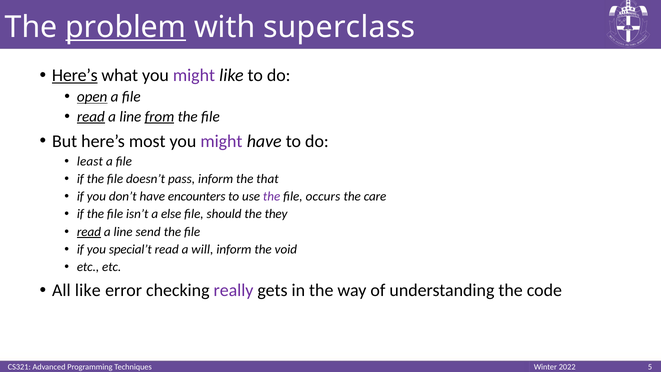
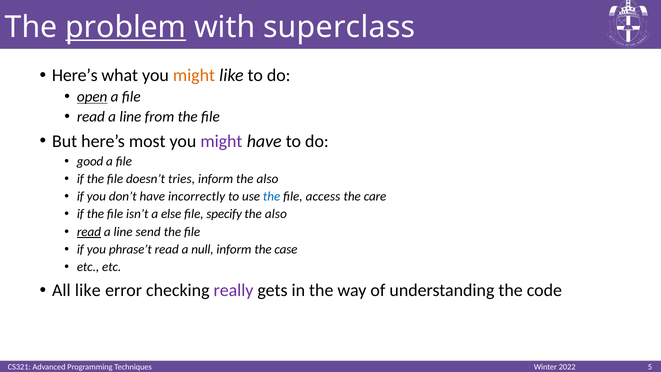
Here’s at (75, 75) underline: present -> none
might at (194, 75) colour: purple -> orange
read at (91, 116) underline: present -> none
from underline: present -> none
least: least -> good
pass: pass -> tries
inform the that: that -> also
encounters: encounters -> incorrectly
the at (272, 197) colour: purple -> blue
occurs: occurs -> access
should: should -> specify
they at (276, 214): they -> also
special’t: special’t -> phrase’t
will: will -> null
void: void -> case
